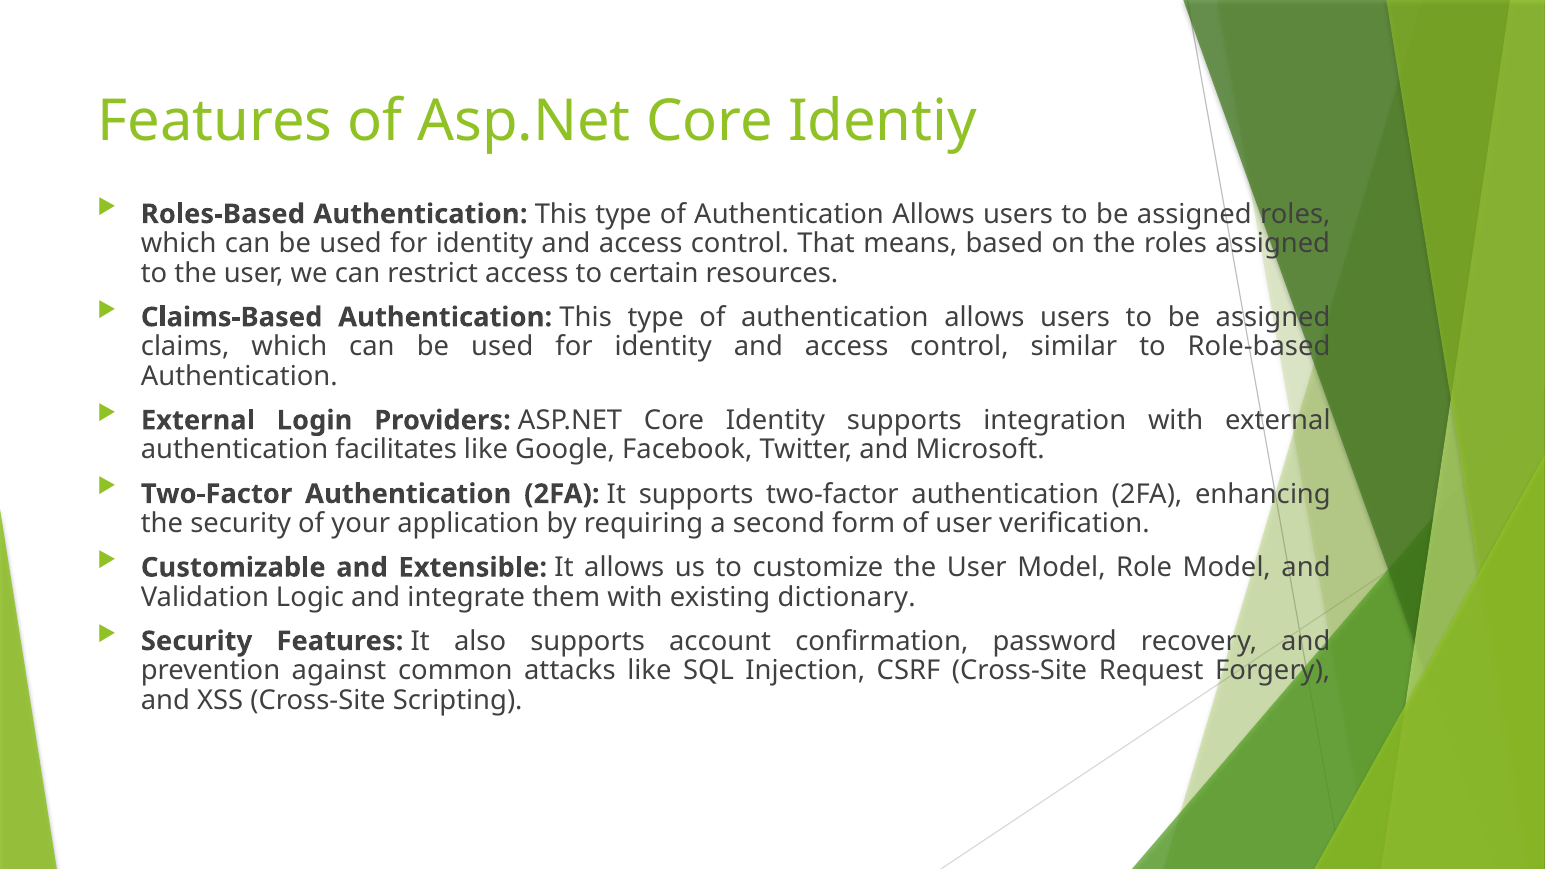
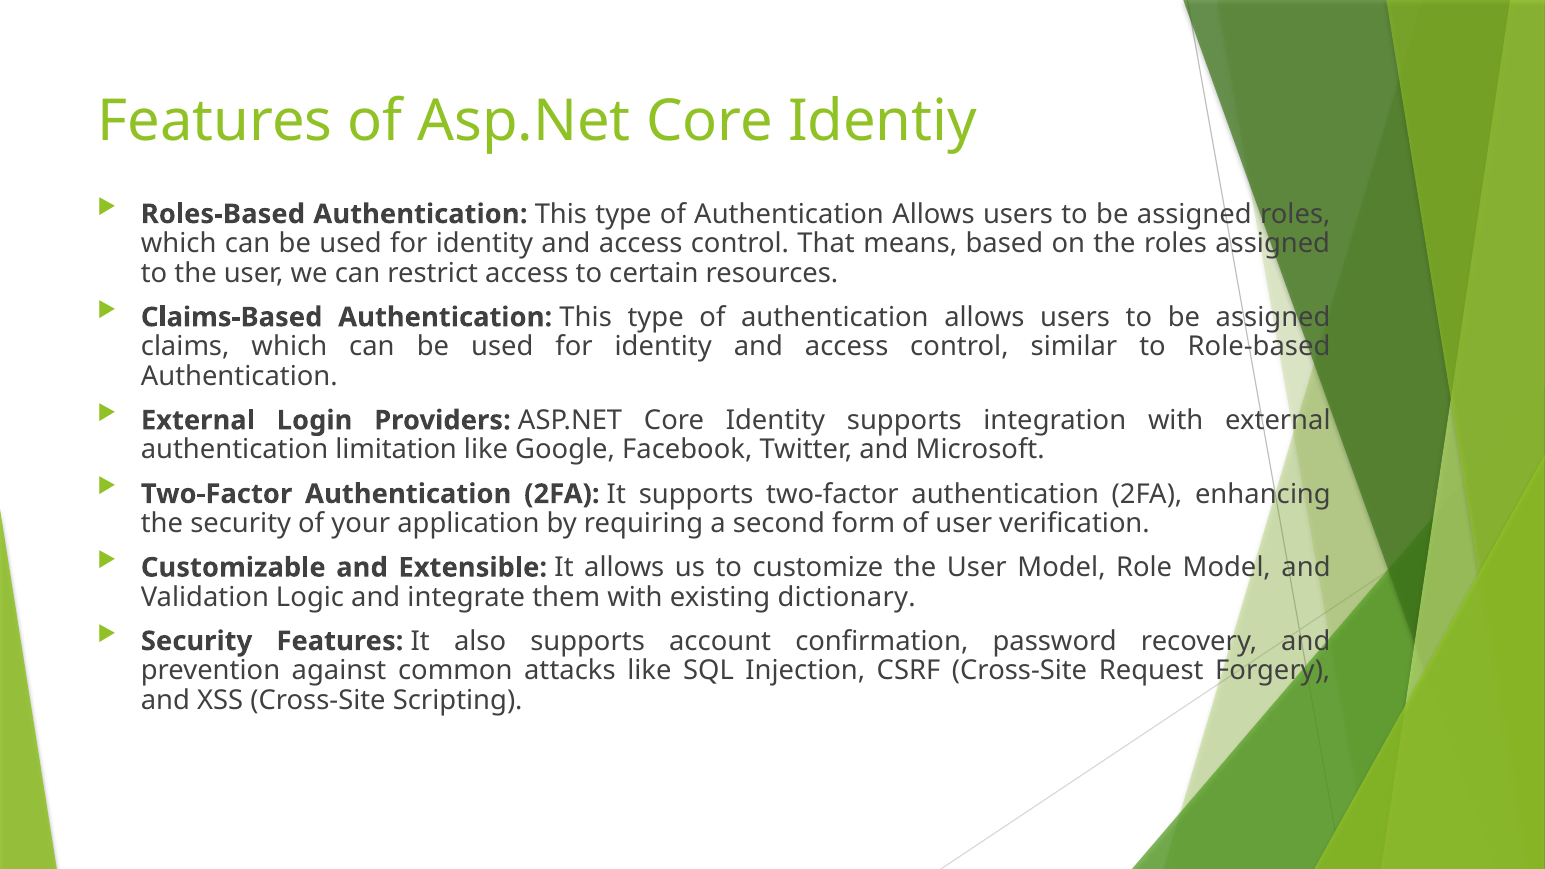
facilitates: facilitates -> limitation
